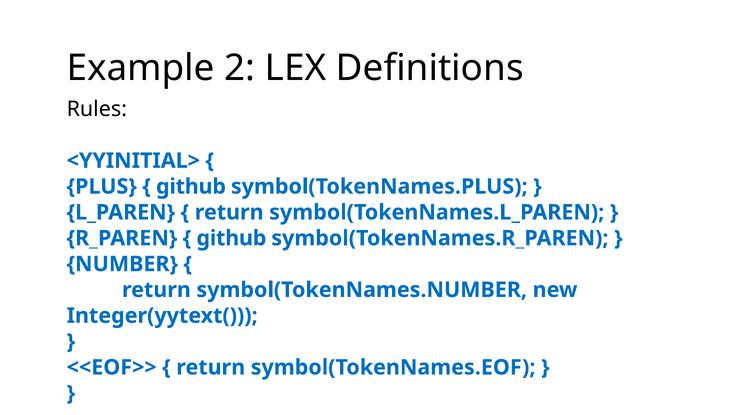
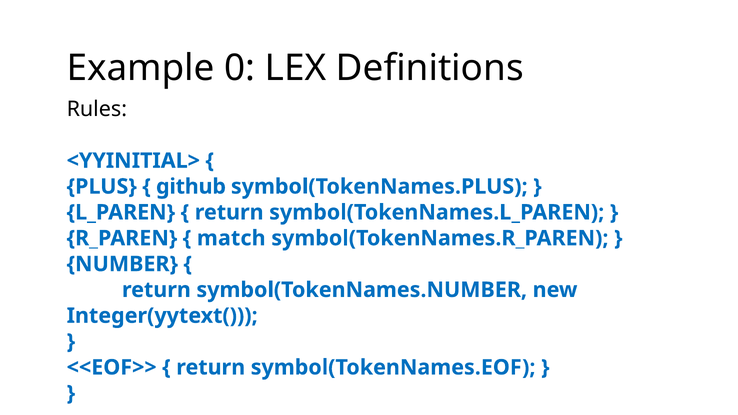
2: 2 -> 0
github at (231, 238): github -> match
